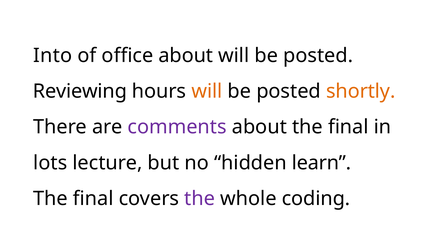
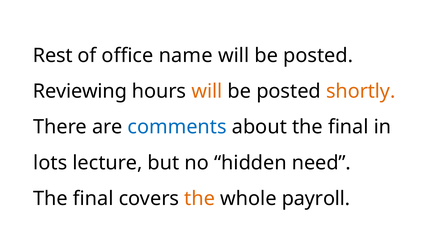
Into: Into -> Rest
office about: about -> name
comments colour: purple -> blue
learn: learn -> need
the at (200, 199) colour: purple -> orange
coding: coding -> payroll
